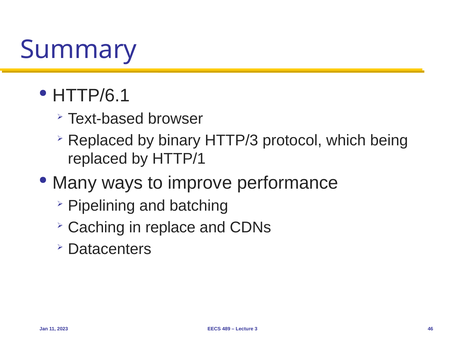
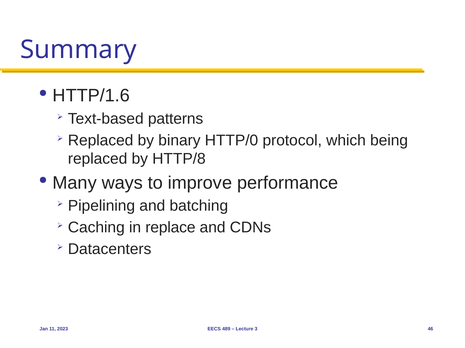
HTTP/6.1: HTTP/6.1 -> HTTP/1.6
browser: browser -> patterns
HTTP/3: HTTP/3 -> HTTP/0
HTTP/1: HTTP/1 -> HTTP/8
